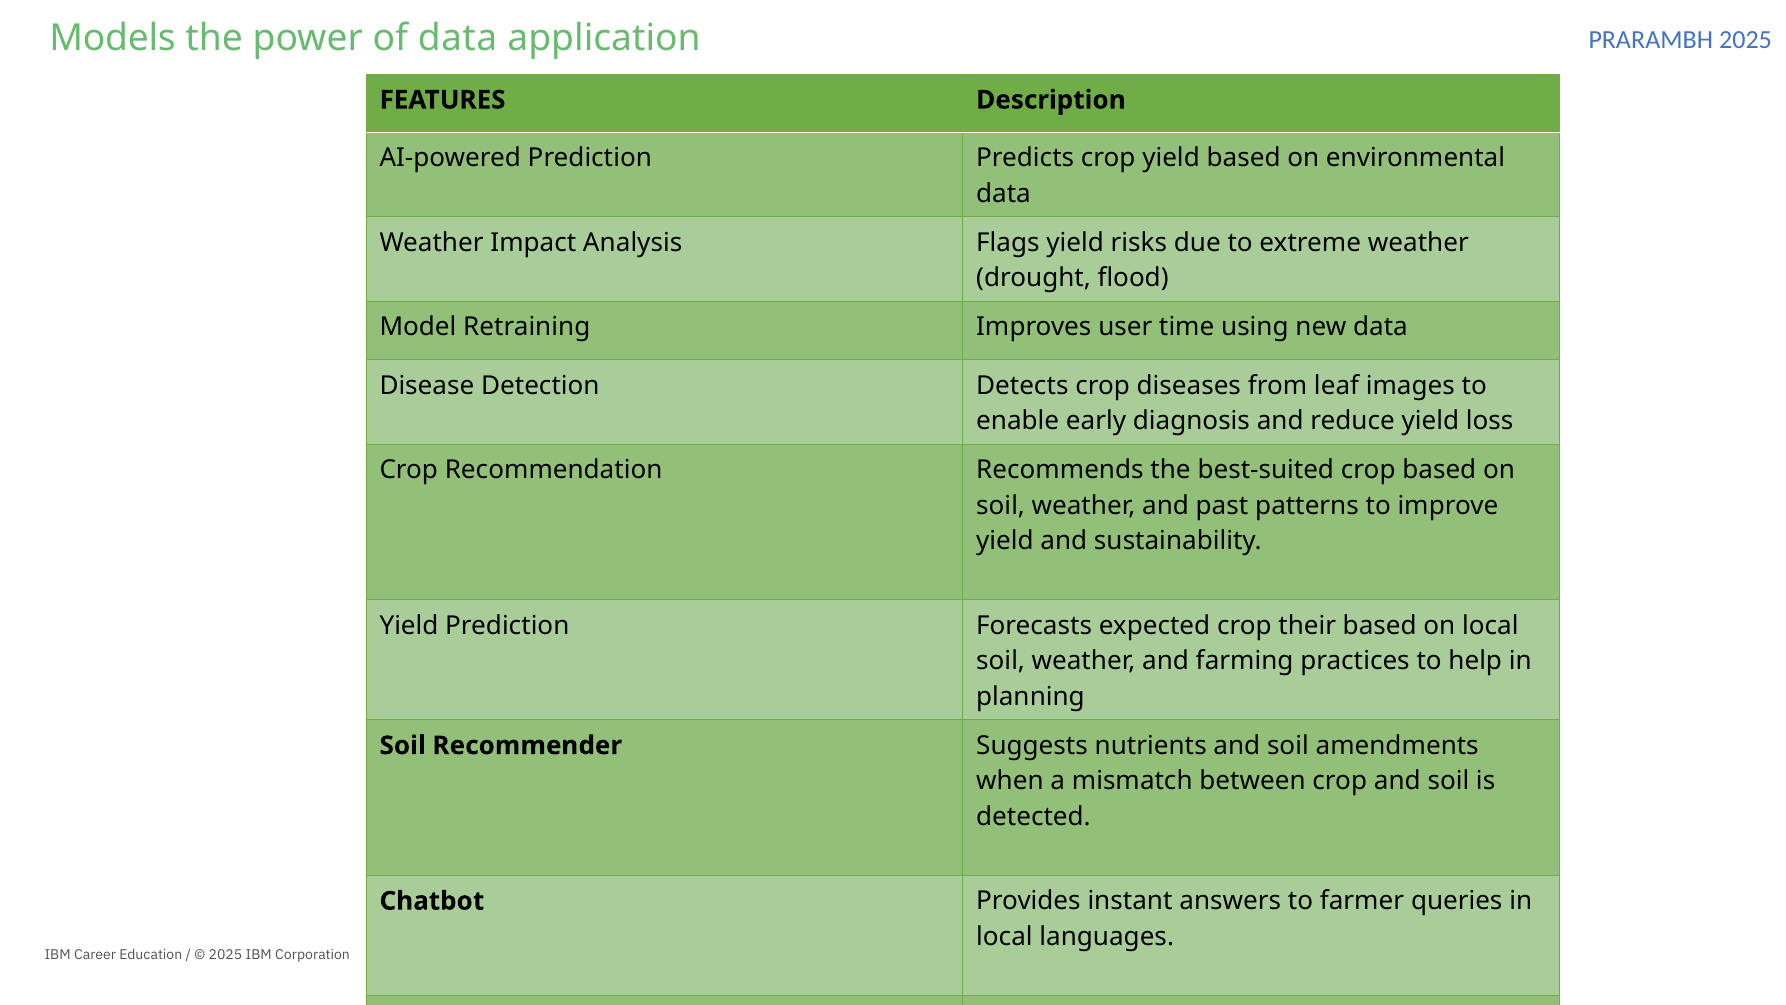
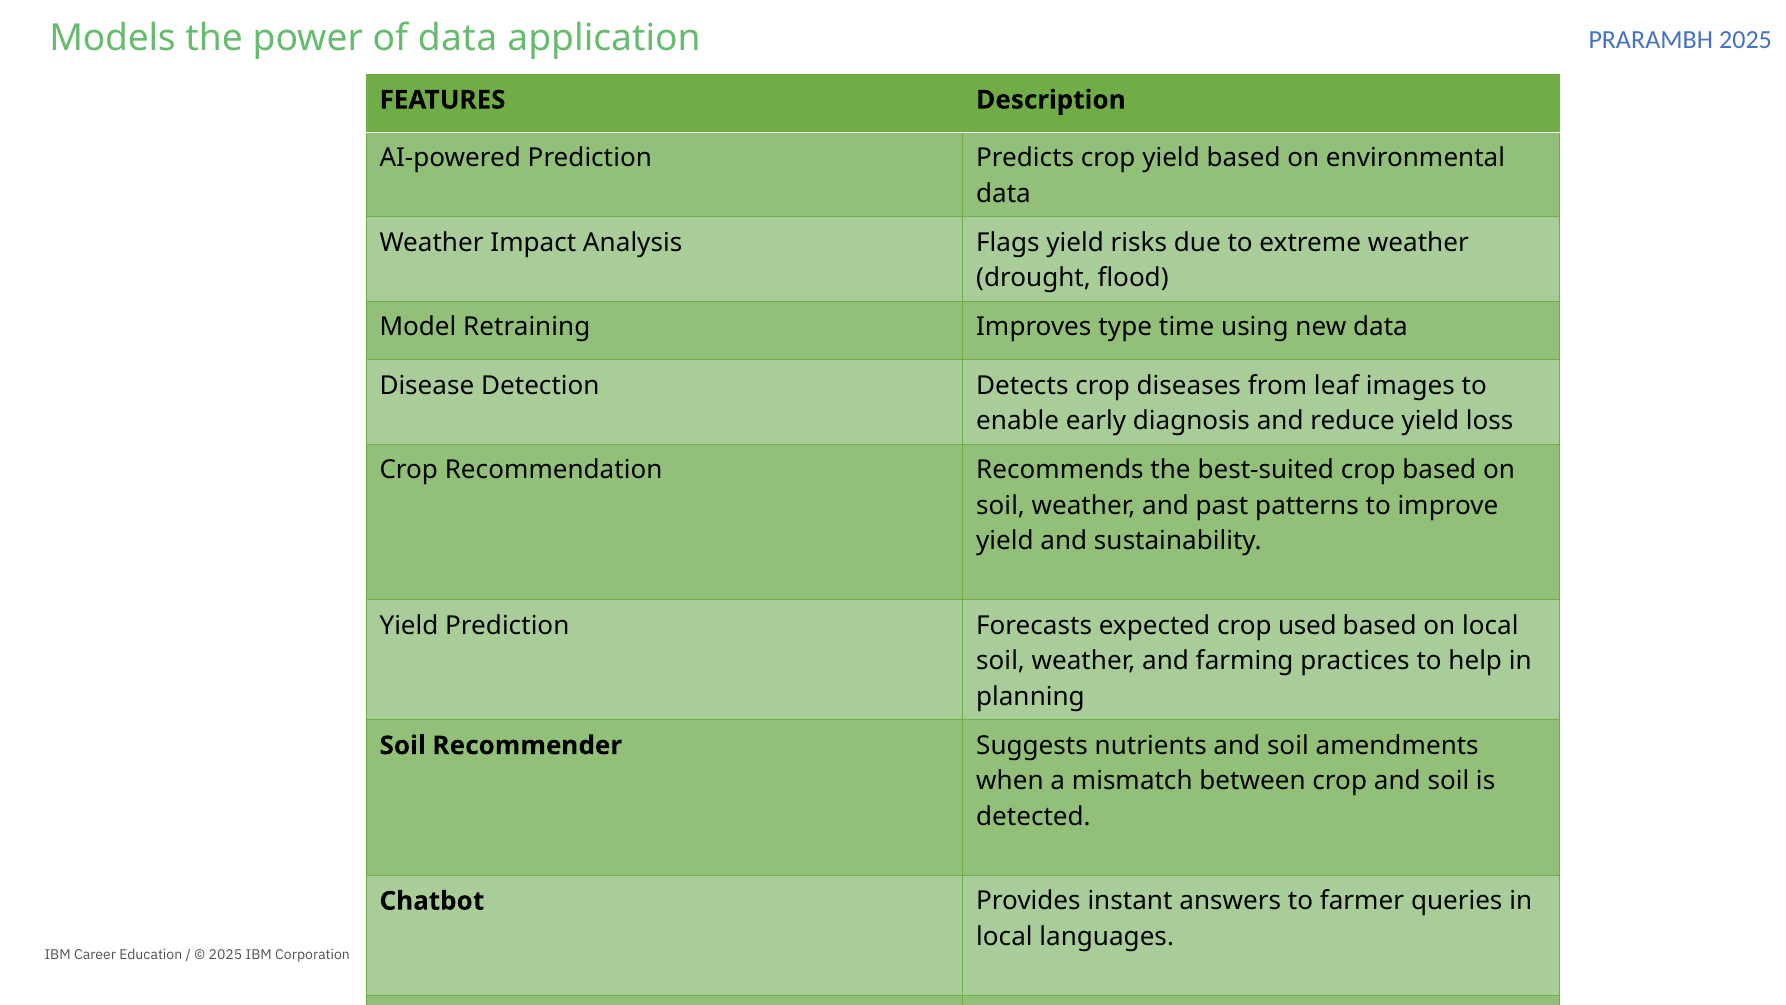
user: user -> type
their: their -> used
